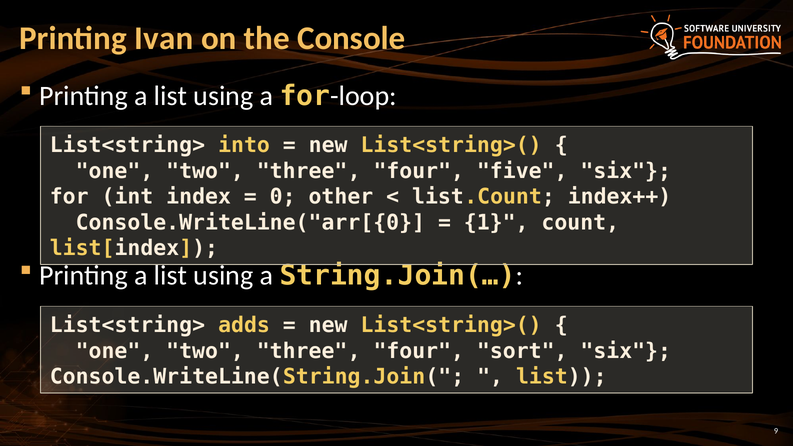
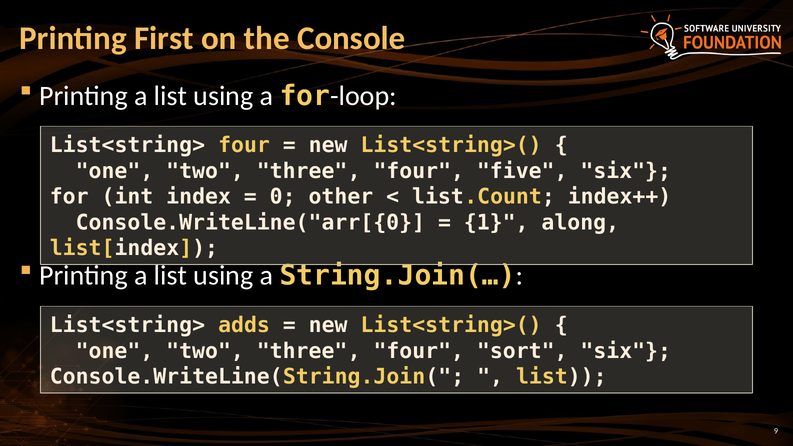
Ivan: Ivan -> First
List<string> into: into -> four
count: count -> along
